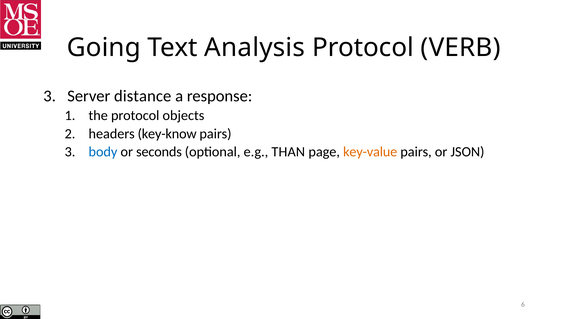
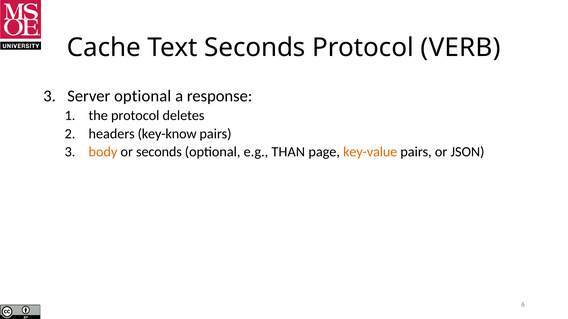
Going: Going -> Cache
Text Analysis: Analysis -> Seconds
Server distance: distance -> optional
objects: objects -> deletes
body colour: blue -> orange
